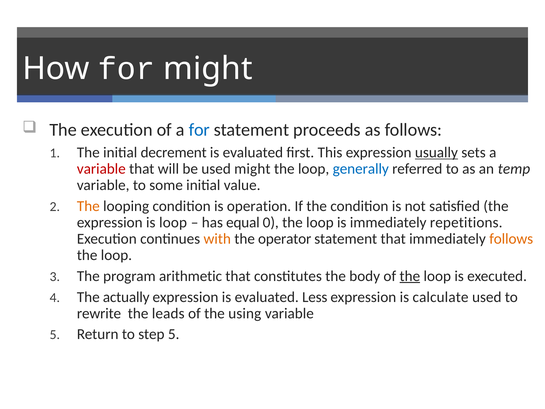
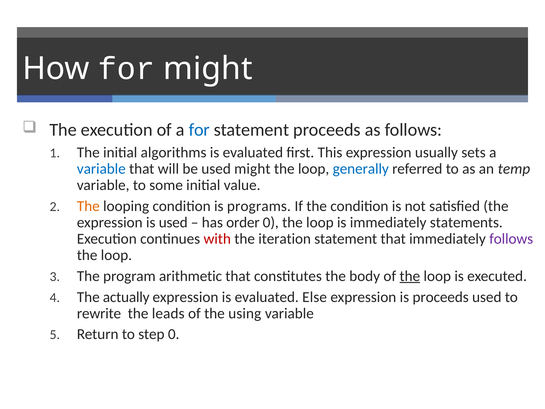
decrement: decrement -> algorithms
usually underline: present -> none
variable at (101, 169) colour: red -> blue
operation: operation -> programs
is loop: loop -> used
equal: equal -> order
repetitions: repetitions -> statements
with colour: orange -> red
operator: operator -> iteration
follows at (511, 239) colour: orange -> purple
Less: Less -> Else
is calculate: calculate -> proceeds
step 5: 5 -> 0
